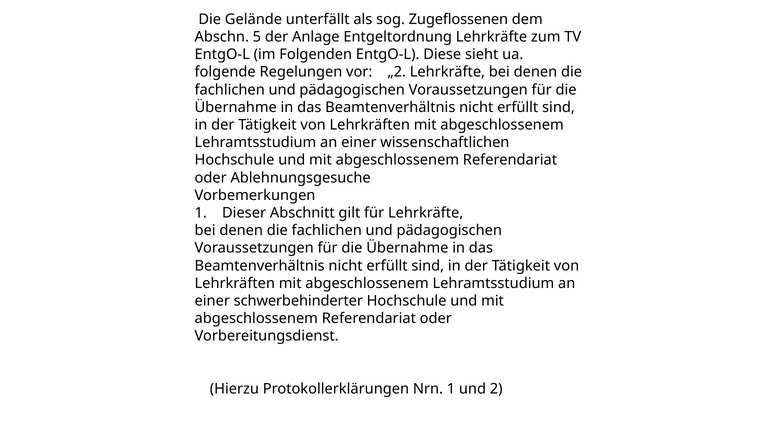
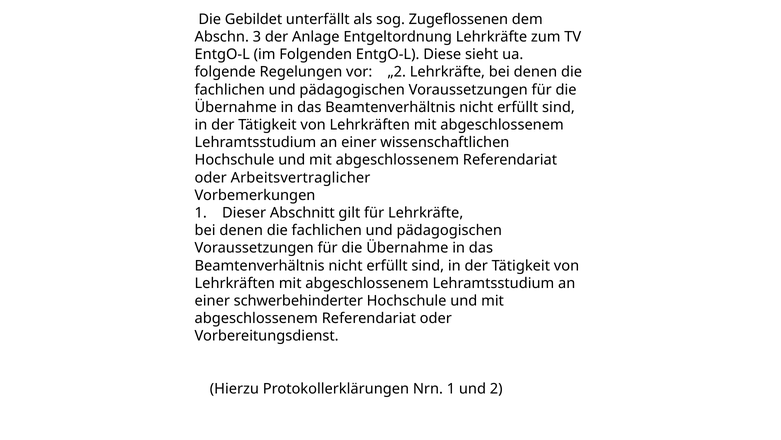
Gelände: Gelände -> Gebildet
5: 5 -> 3
Ablehnungsgesuche: Ablehnungsgesuche -> Arbeitsvertraglicher
